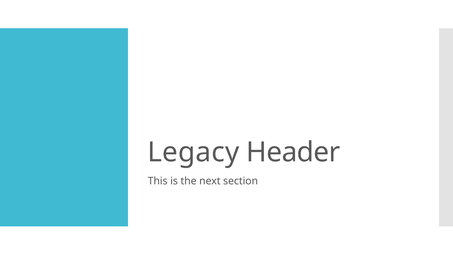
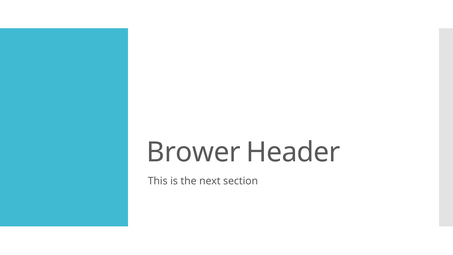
Legacy: Legacy -> Brower
